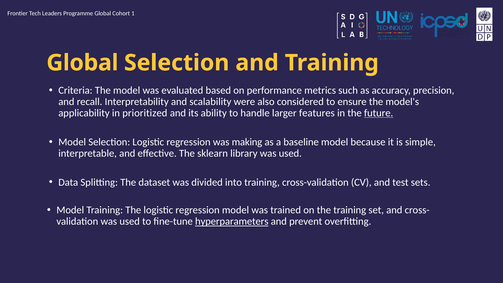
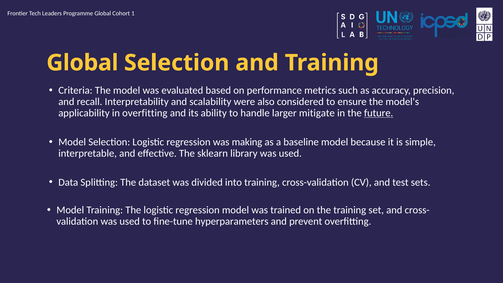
in prioritized: prioritized -> overfitting
features: features -> mitigate
hyperparameters underline: present -> none
